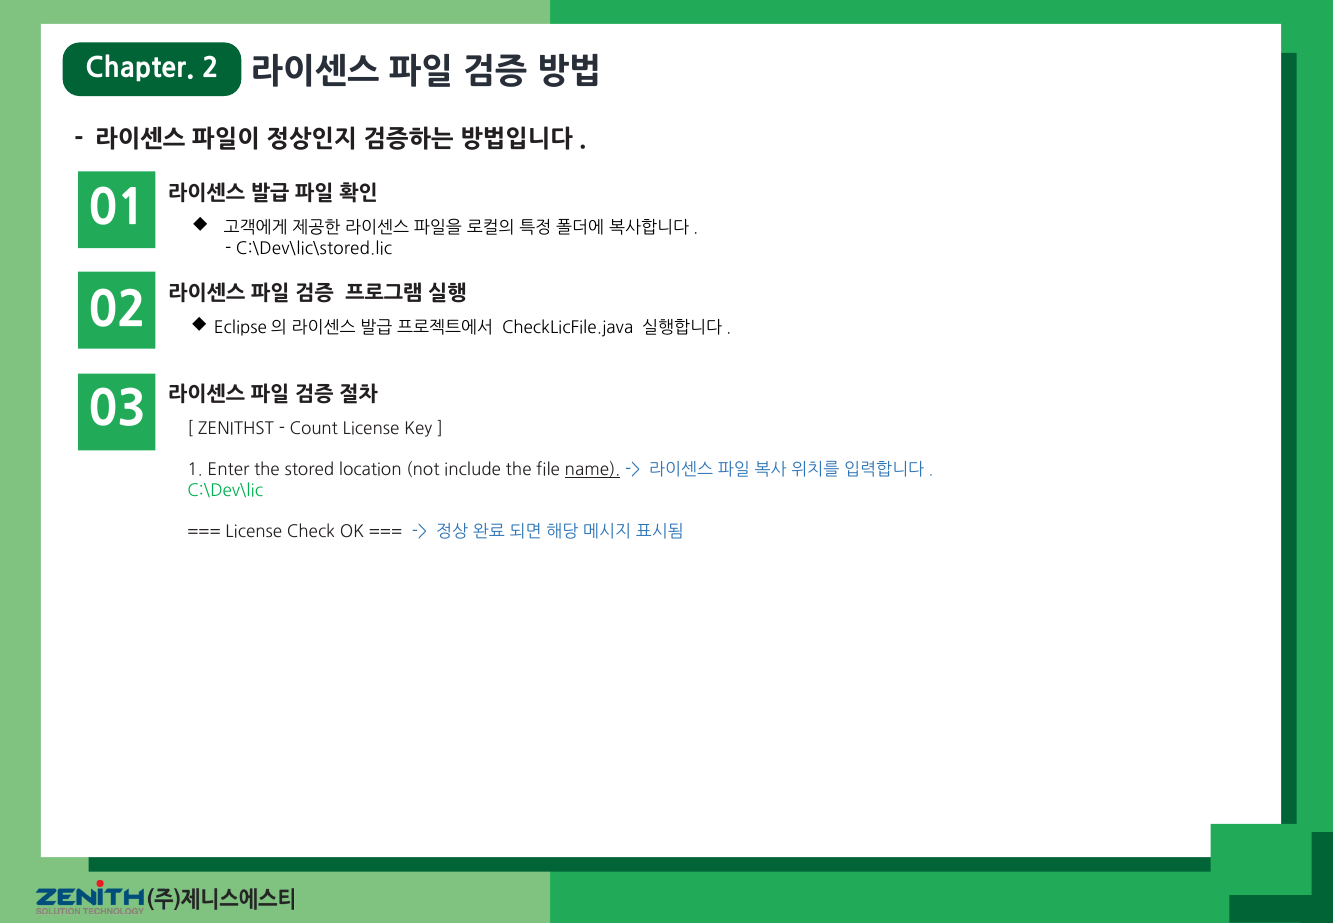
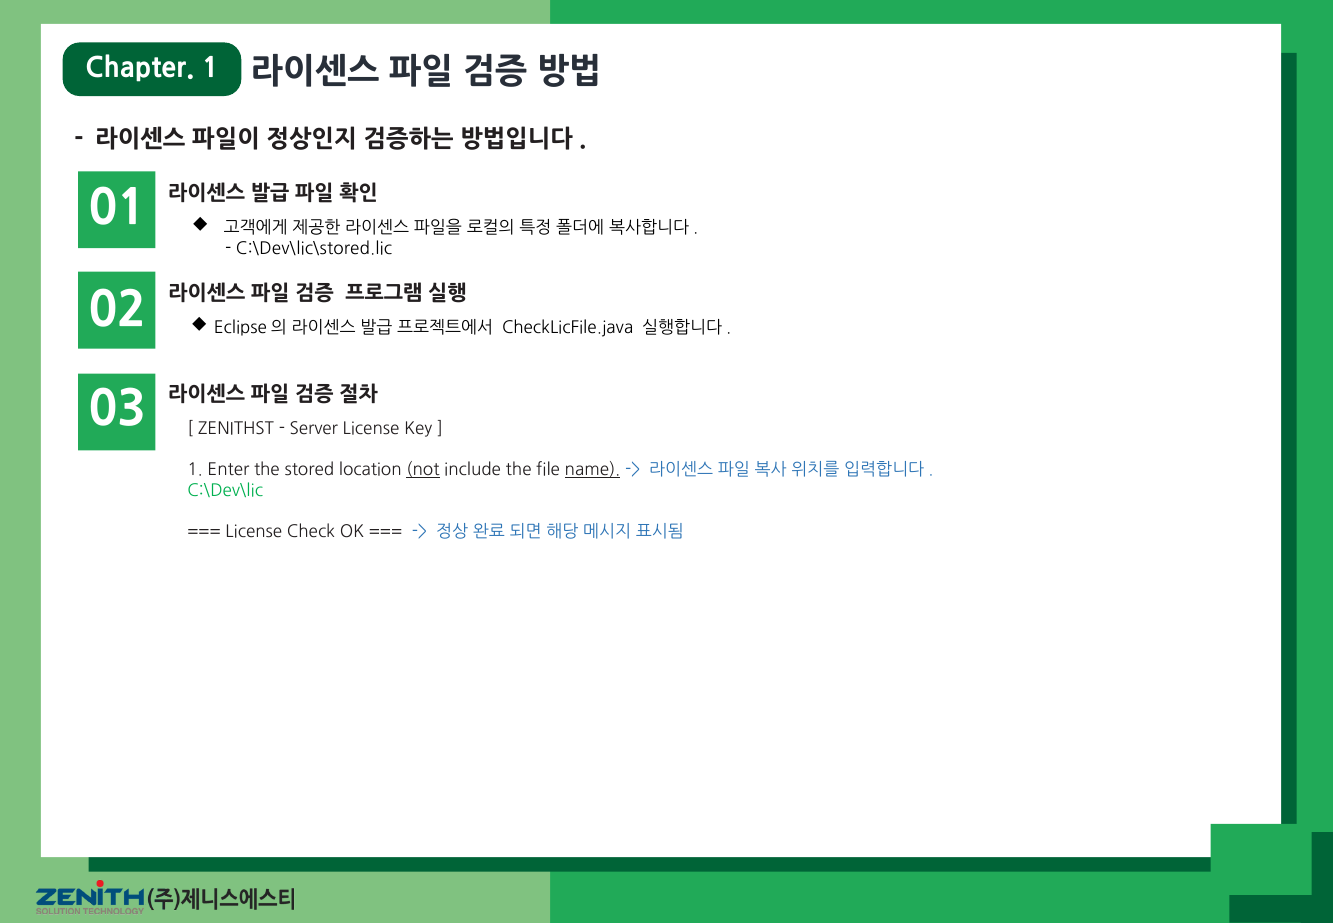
Chapter 2: 2 -> 1
Count: Count -> Server
not underline: none -> present
